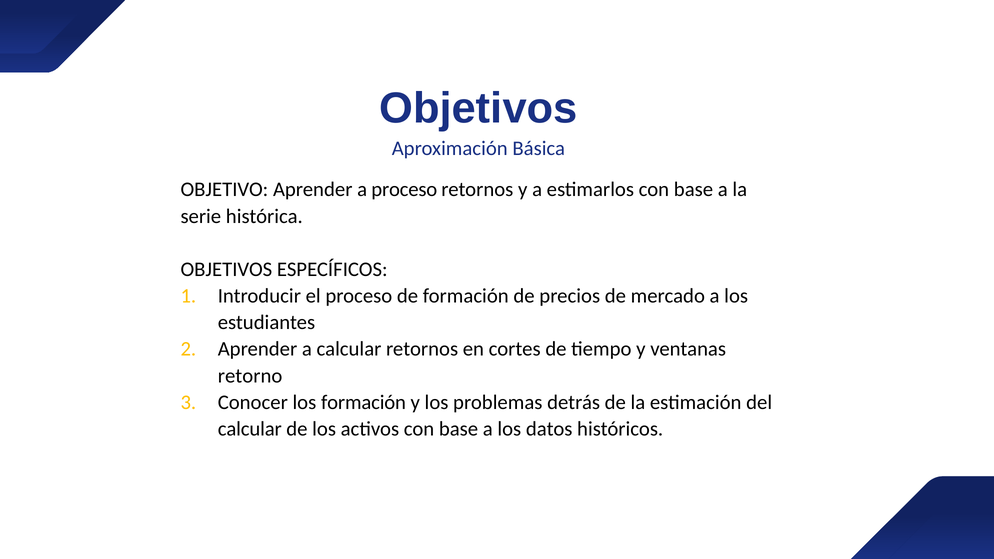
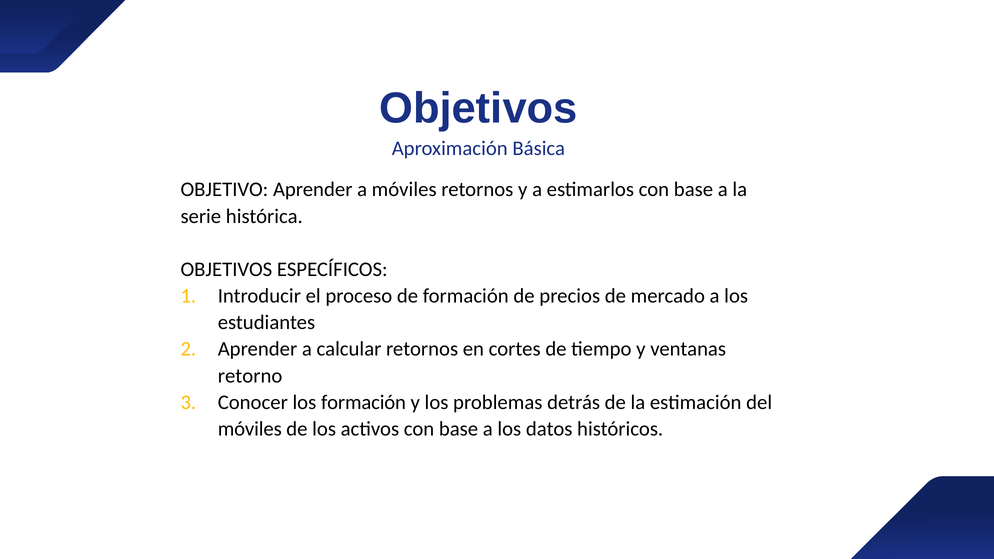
a proceso: proceso -> móviles
calcular at (250, 429): calcular -> móviles
